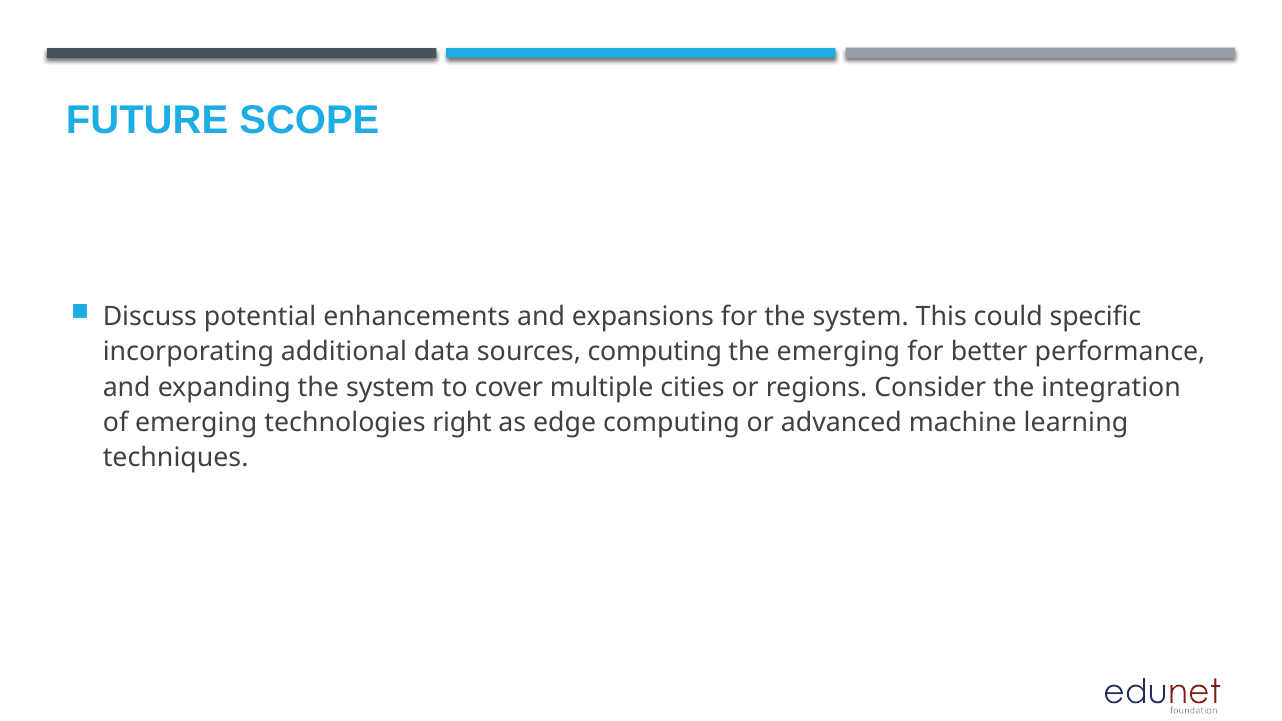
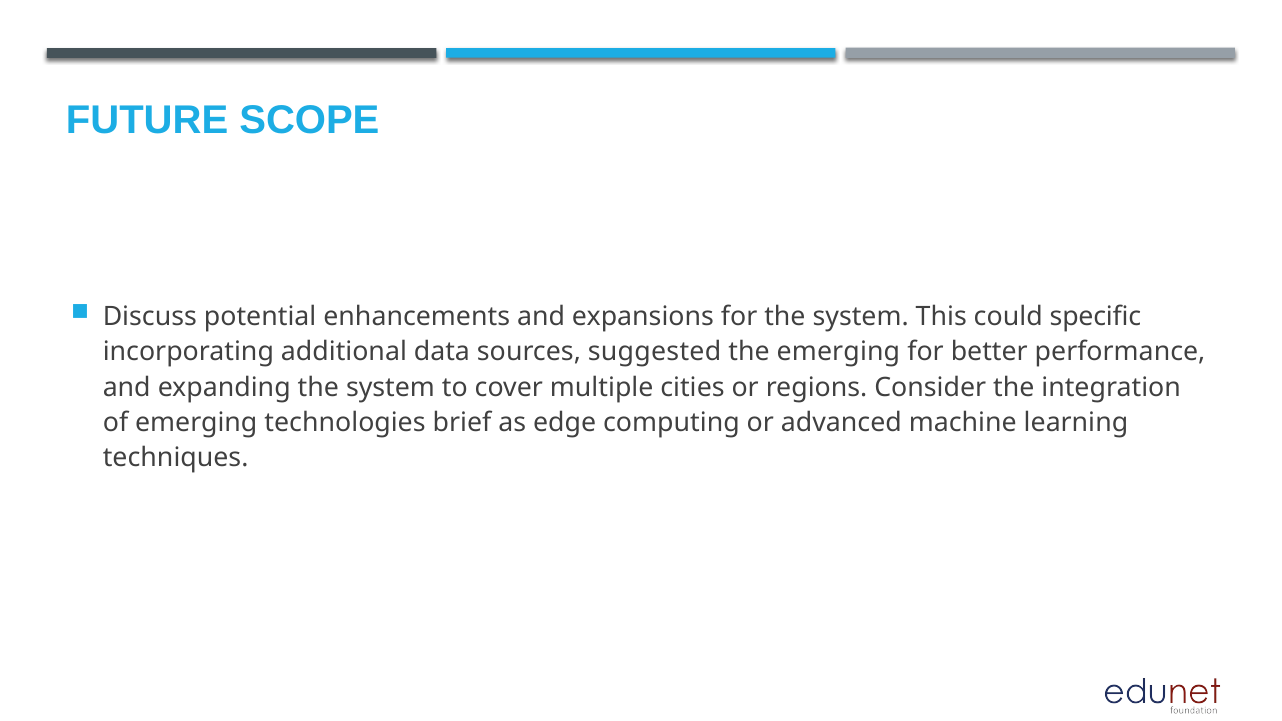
sources computing: computing -> suggested
right: right -> brief
